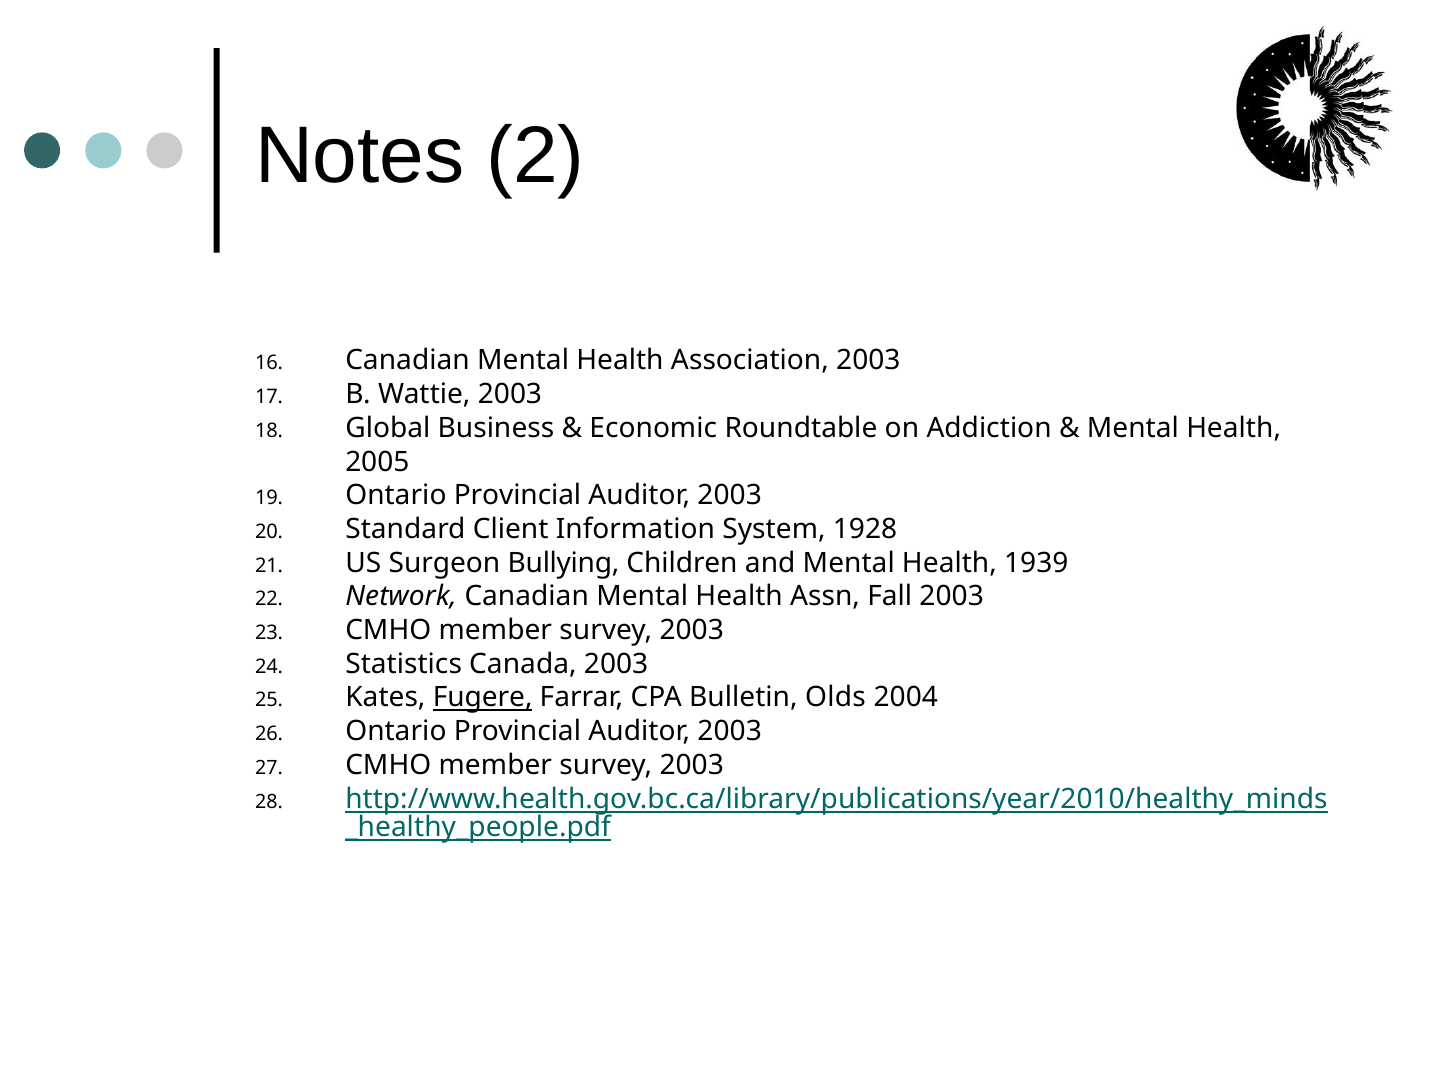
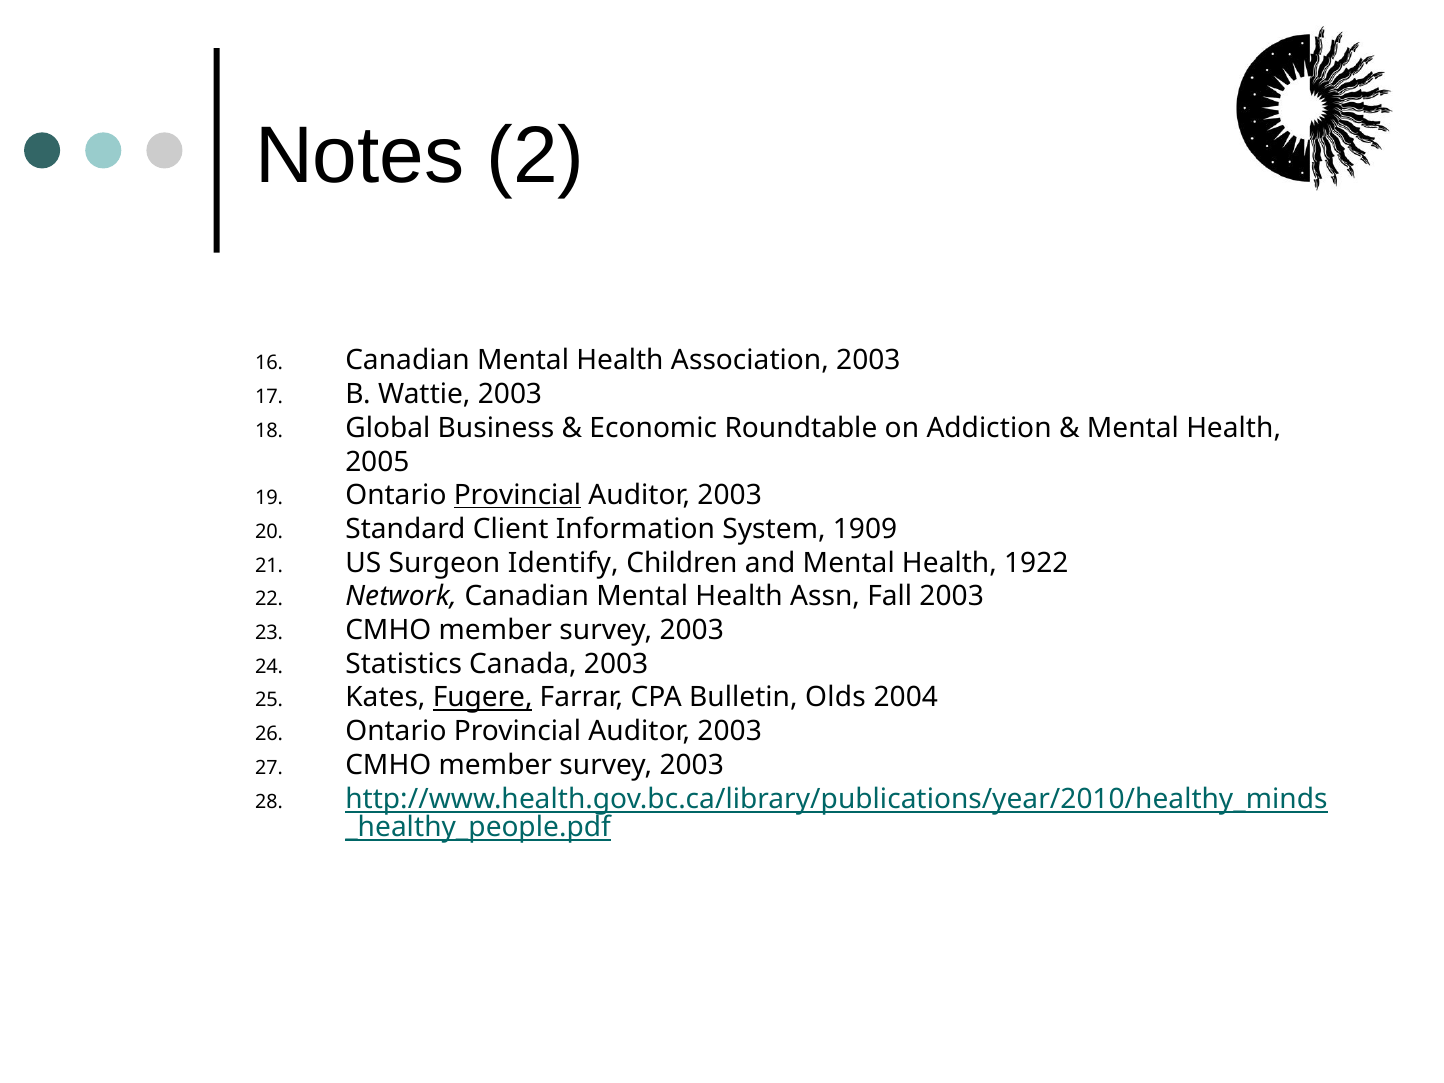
Provincial at (518, 495) underline: none -> present
1928: 1928 -> 1909
Bullying: Bullying -> Identify
1939: 1939 -> 1922
